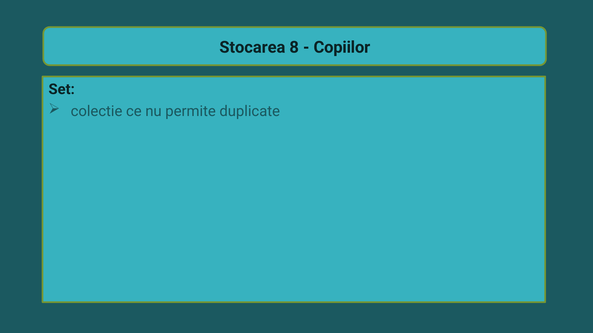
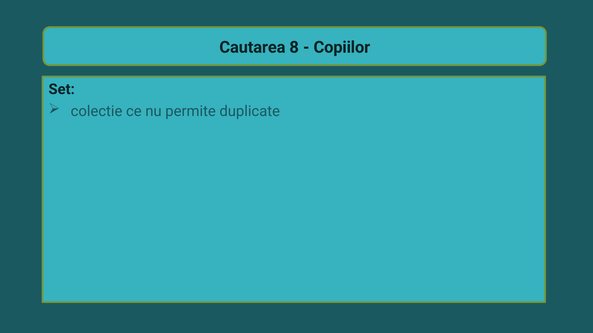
Stocarea: Stocarea -> Cautarea
